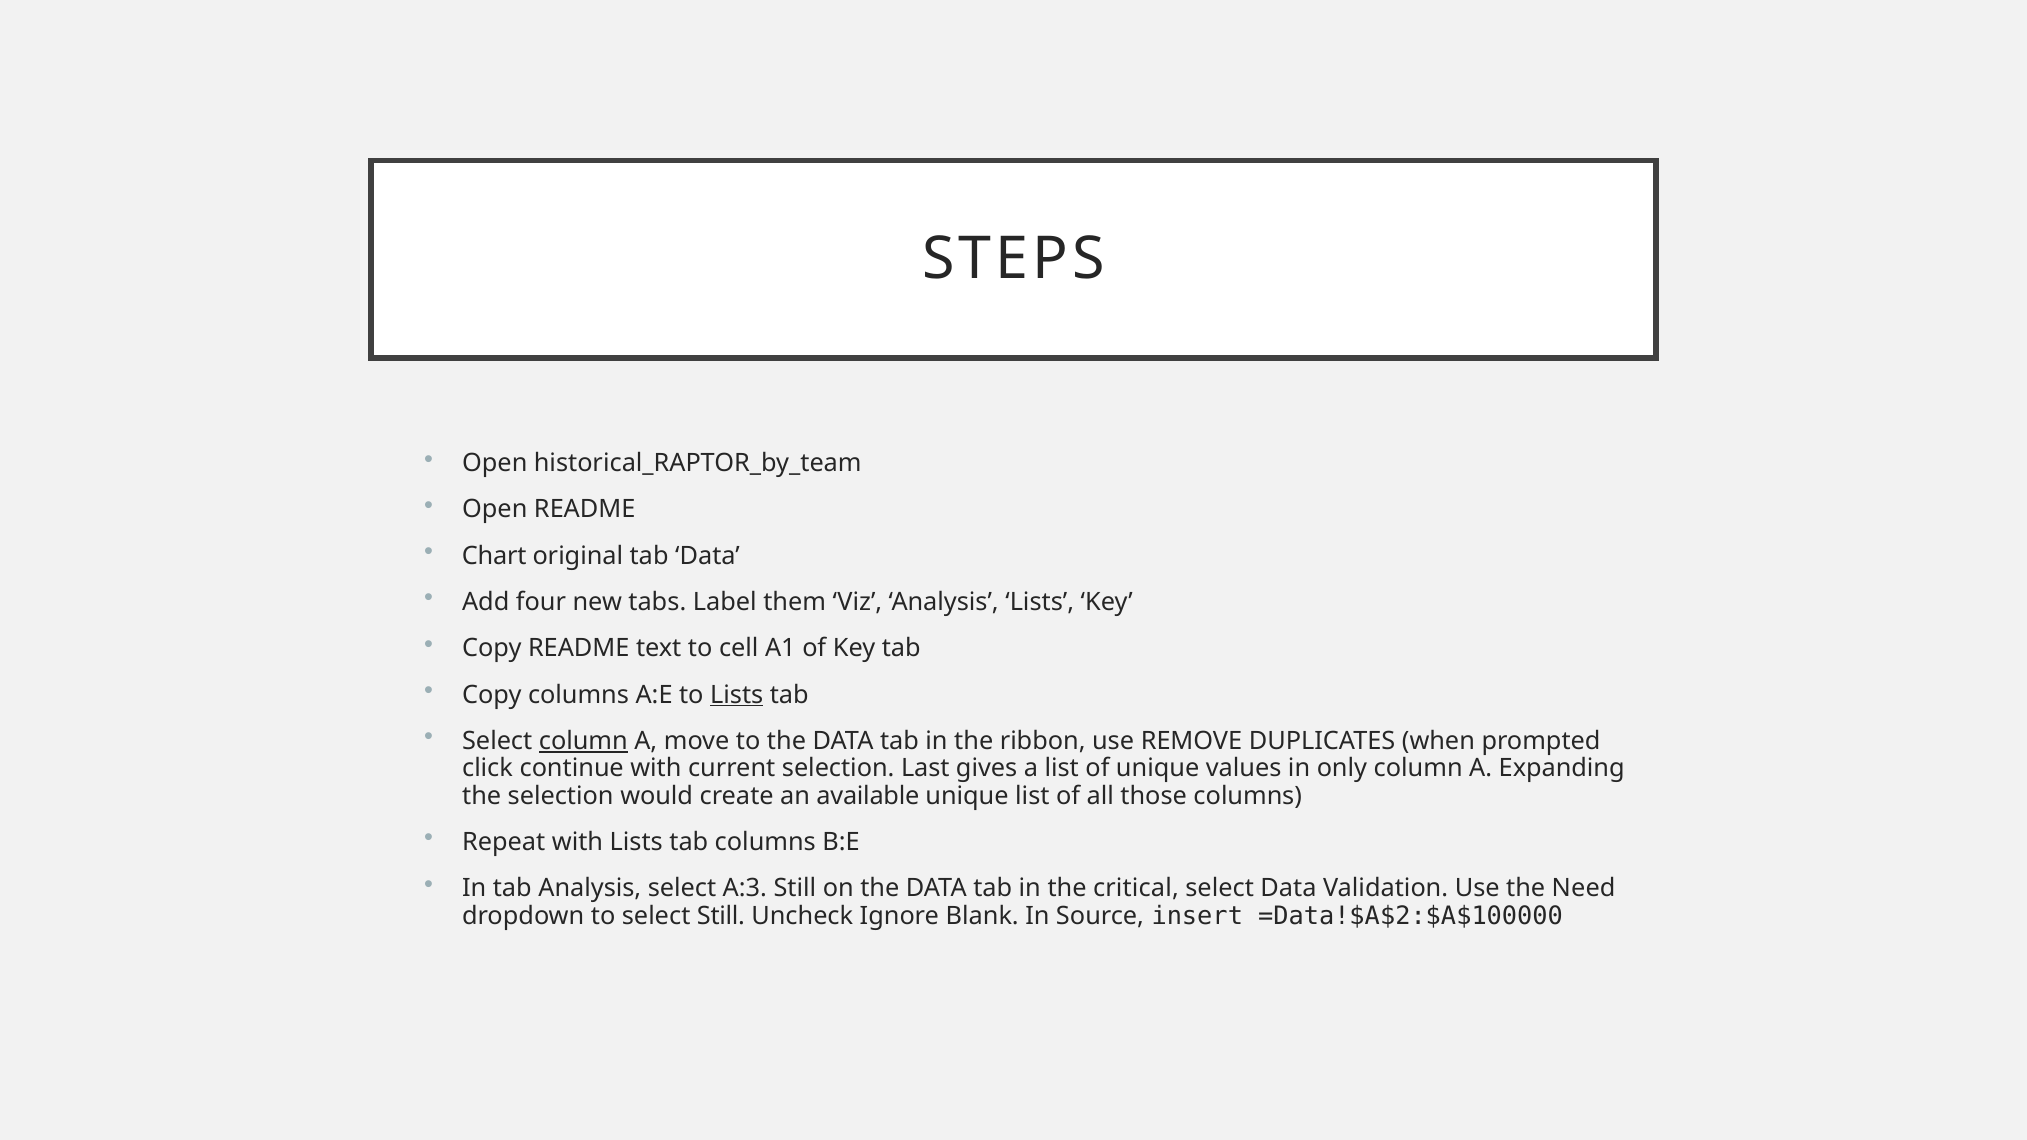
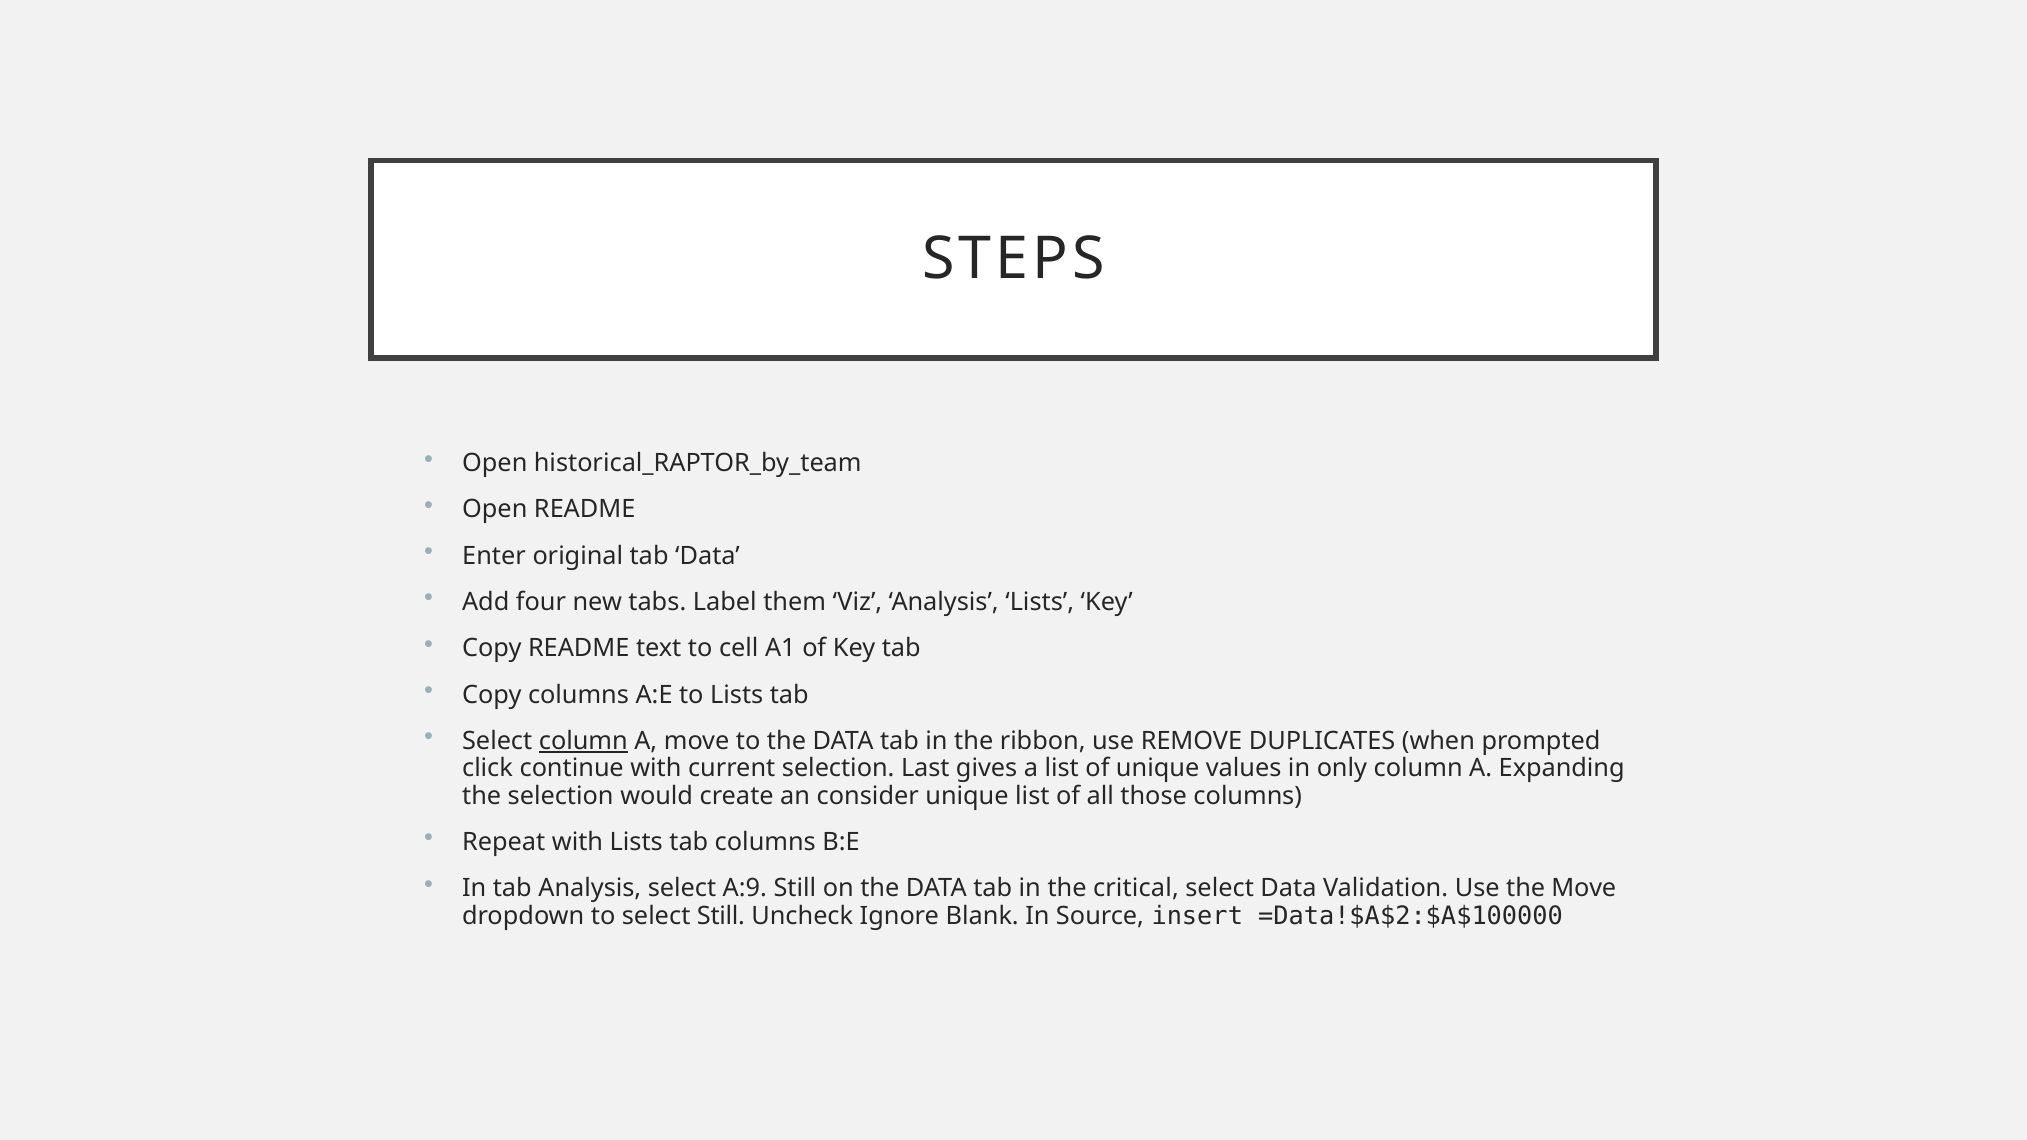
Chart: Chart -> Enter
Lists at (737, 695) underline: present -> none
available: available -> consider
A:3: A:3 -> A:9
the Need: Need -> Move
